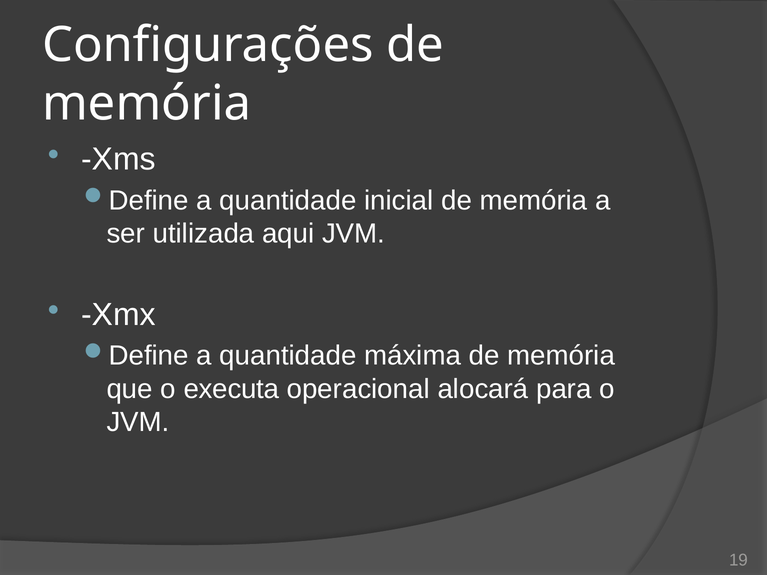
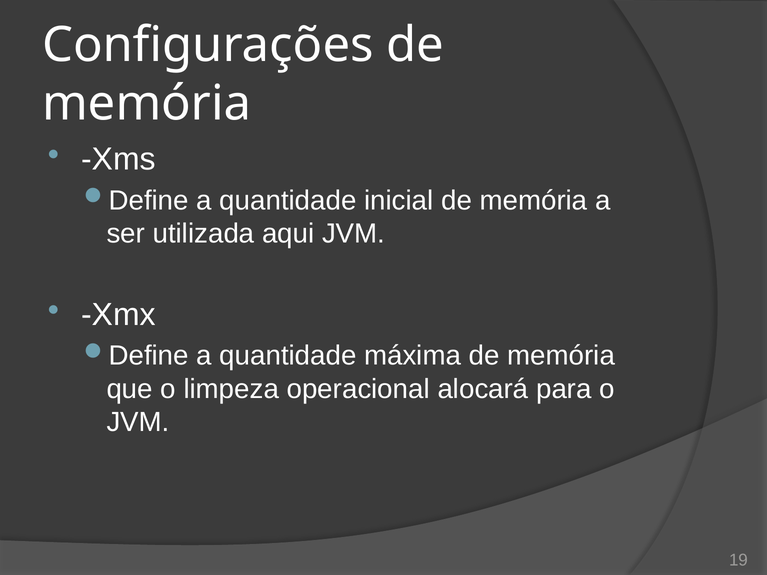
executa: executa -> limpeza
